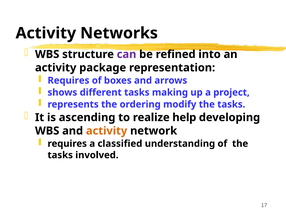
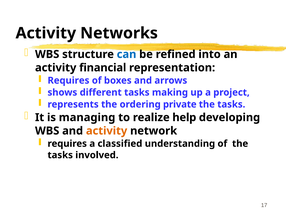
can colour: purple -> blue
package: package -> financial
modify: modify -> private
ascending: ascending -> managing
